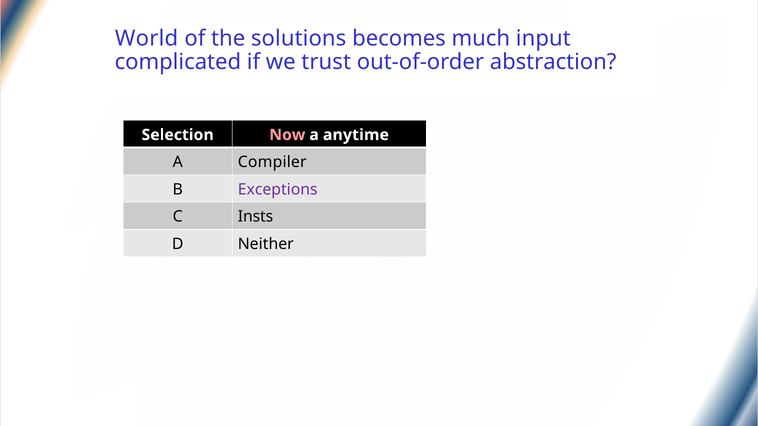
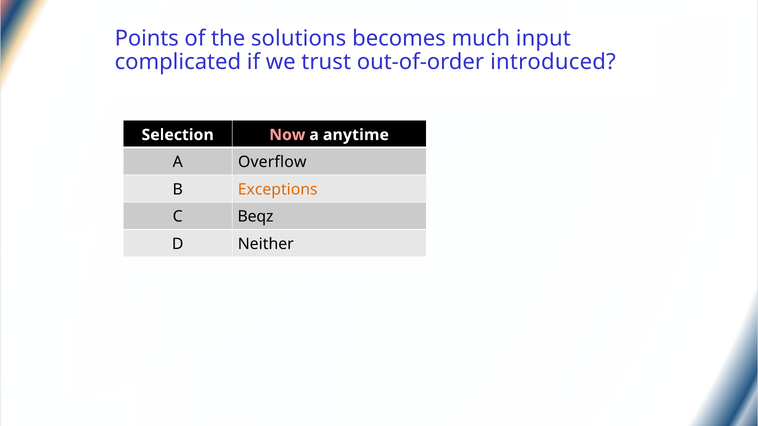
World: World -> Points
abstraction: abstraction -> introduced
Compiler: Compiler -> Overflow
Exceptions colour: purple -> orange
Insts: Insts -> Beqz
